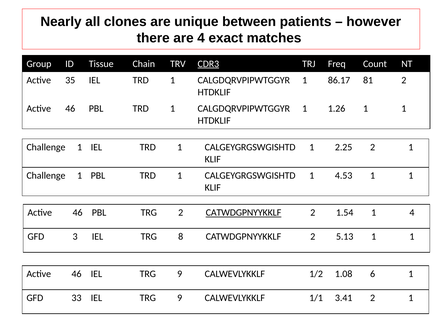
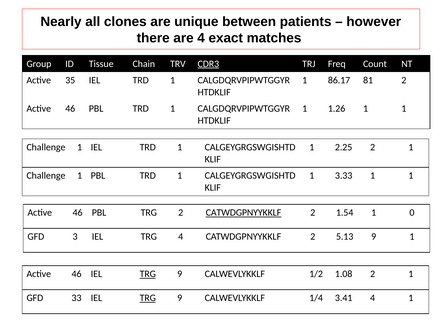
4.53: 4.53 -> 3.33
1 4: 4 -> 0
TRG 8: 8 -> 4
5.13 1: 1 -> 9
TRG at (148, 274) underline: none -> present
1.08 6: 6 -> 2
TRG at (148, 298) underline: none -> present
1/1: 1/1 -> 1/4
3.41 2: 2 -> 4
